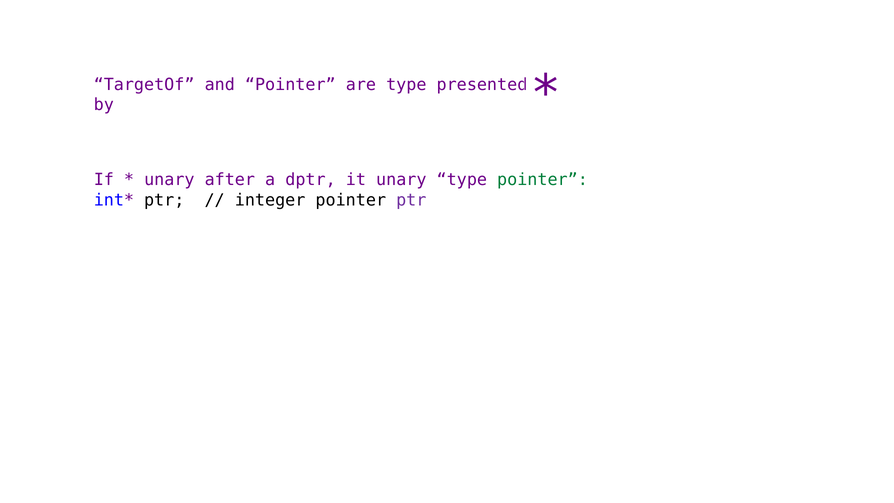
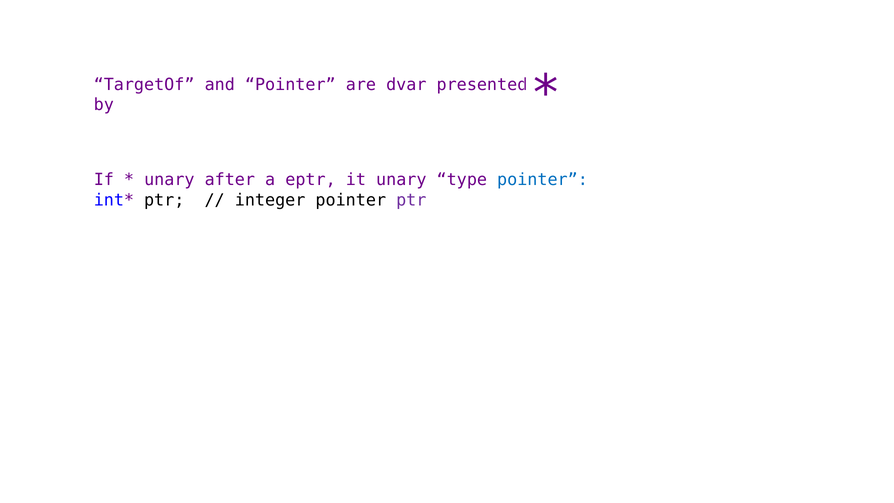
are type: type -> dvar
dptr: dptr -> eptr
pointer at (542, 180) colour: green -> blue
